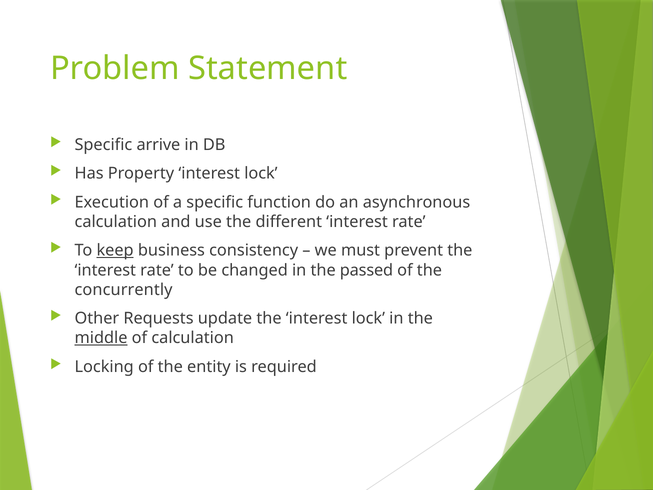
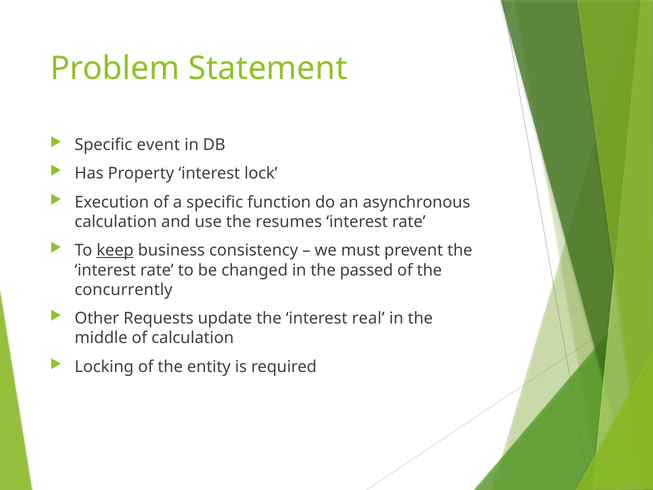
arrive: arrive -> event
different: different -> resumes
the interest lock: lock -> real
middle underline: present -> none
